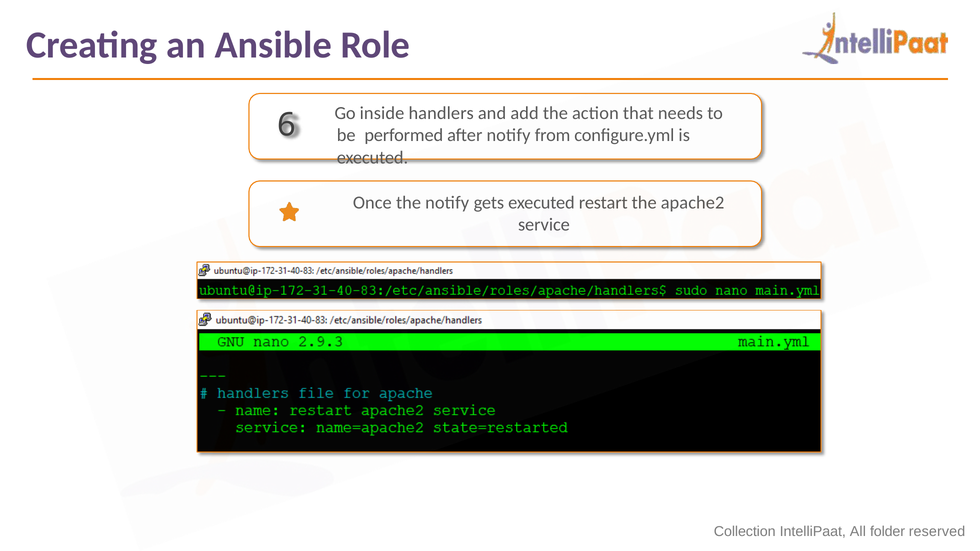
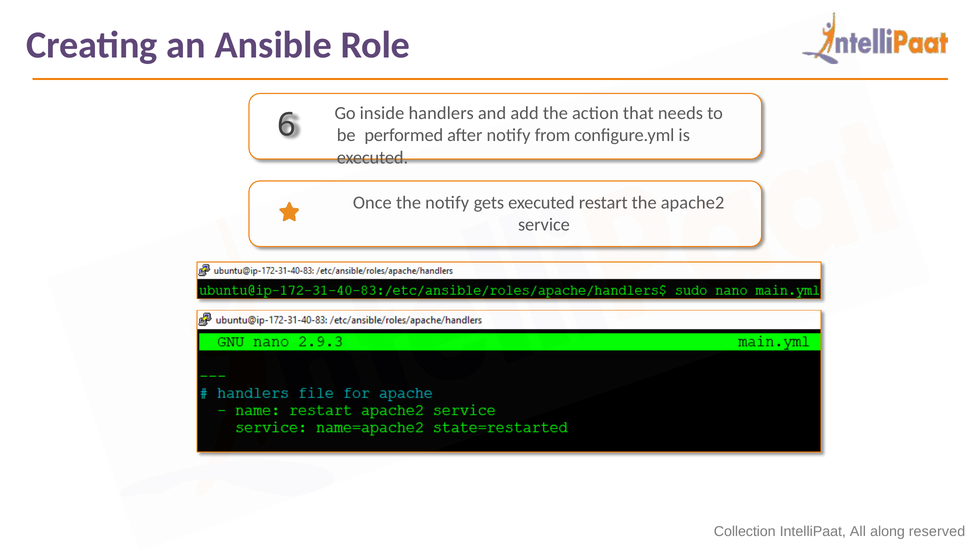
folder: folder -> along
